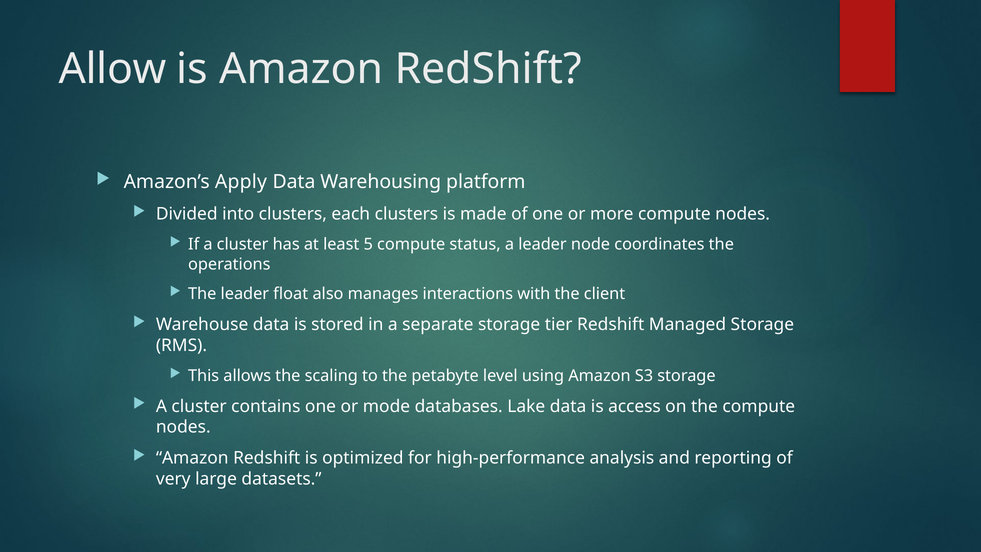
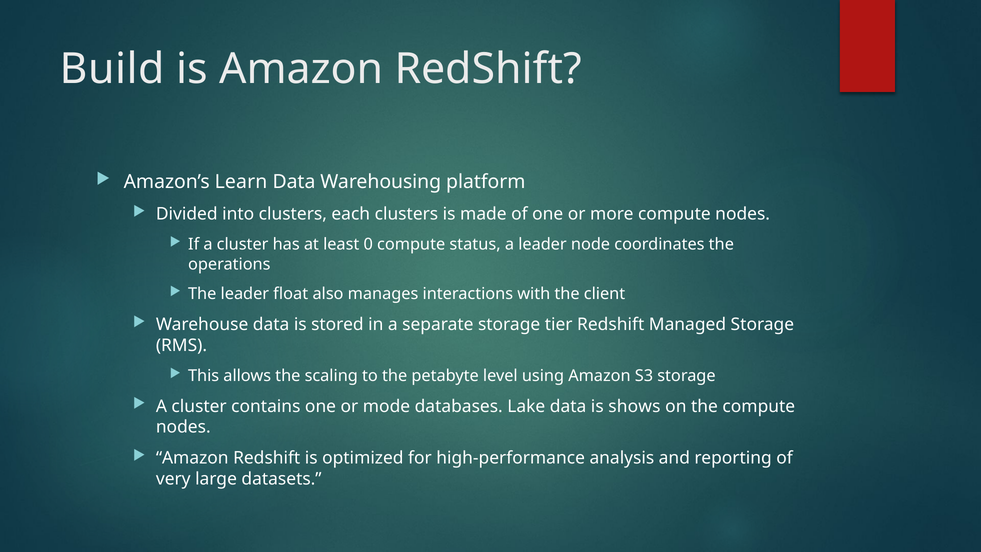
Allow: Allow -> Build
Apply: Apply -> Learn
5: 5 -> 0
access: access -> shows
